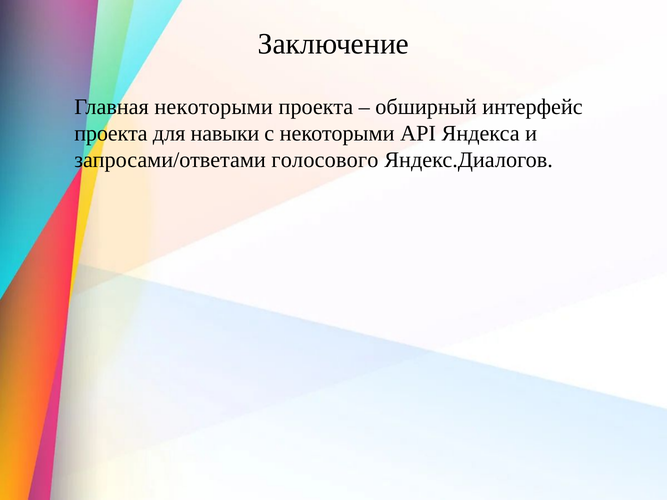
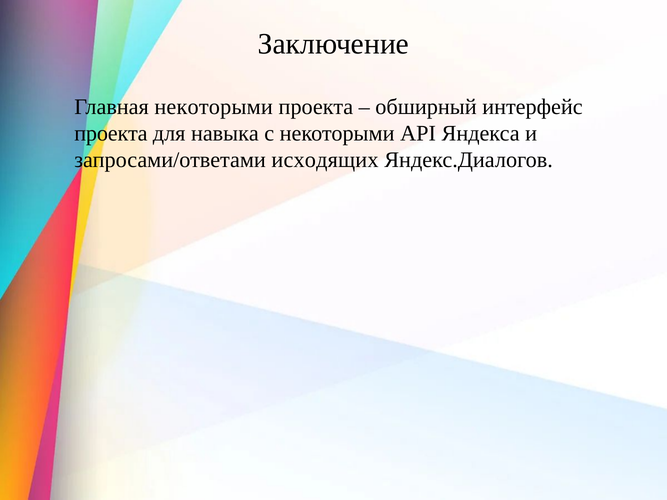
навыки: навыки -> навыка
голосового: голосового -> исходящих
